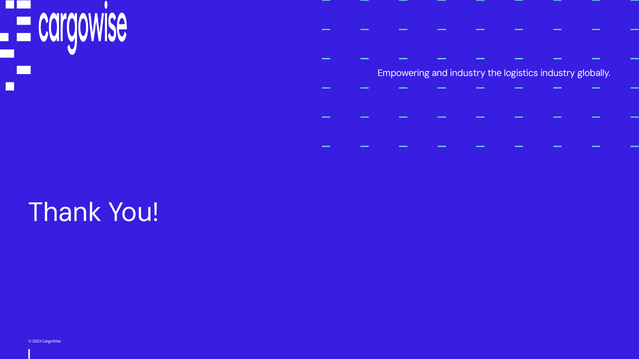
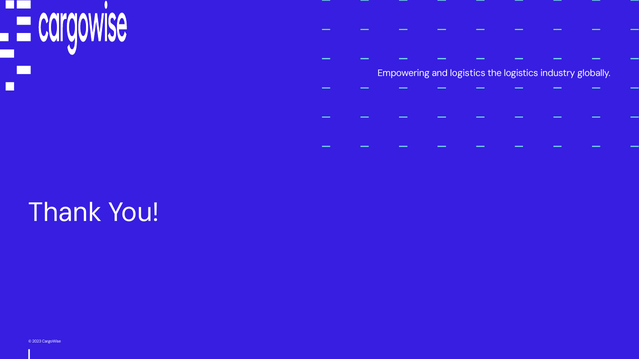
and industry: industry -> logistics
